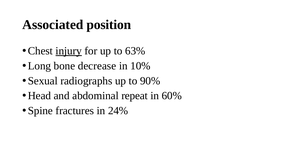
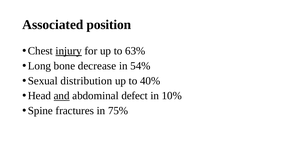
10%: 10% -> 54%
radiographs: radiographs -> distribution
90%: 90% -> 40%
and underline: none -> present
repeat: repeat -> defect
60%: 60% -> 10%
24%: 24% -> 75%
